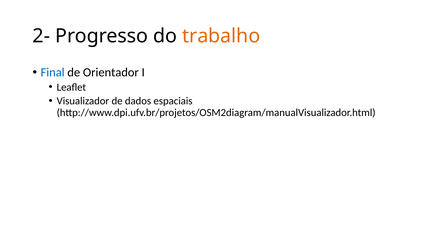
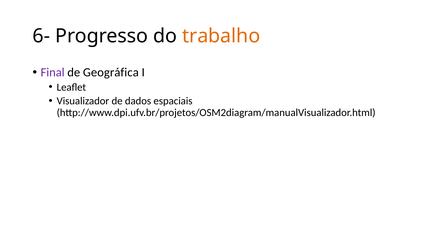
2-: 2- -> 6-
Final colour: blue -> purple
Orientador: Orientador -> Geográfica
